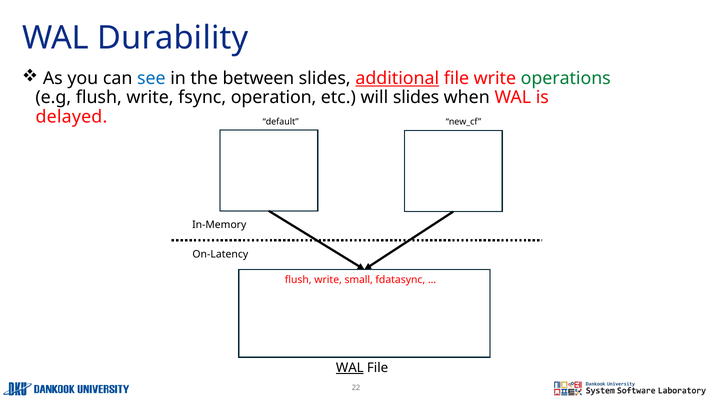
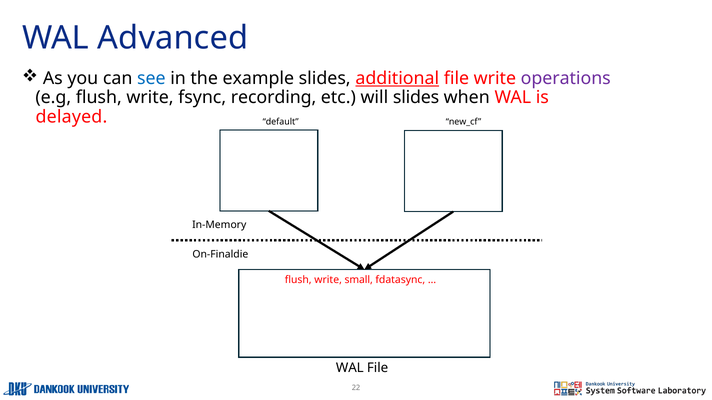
Durability: Durability -> Advanced
between: between -> example
operations colour: green -> purple
operation: operation -> recording
On-Latency: On-Latency -> On-Finaldie
WAL at (350, 368) underline: present -> none
